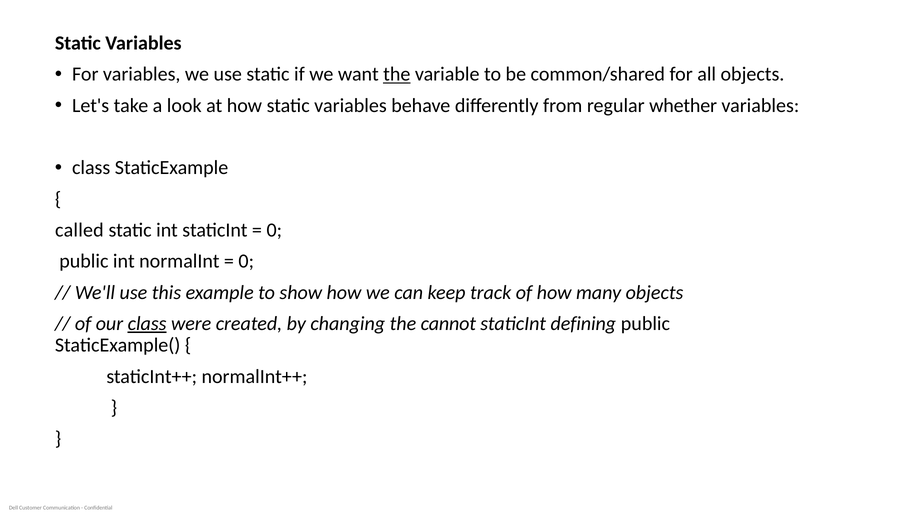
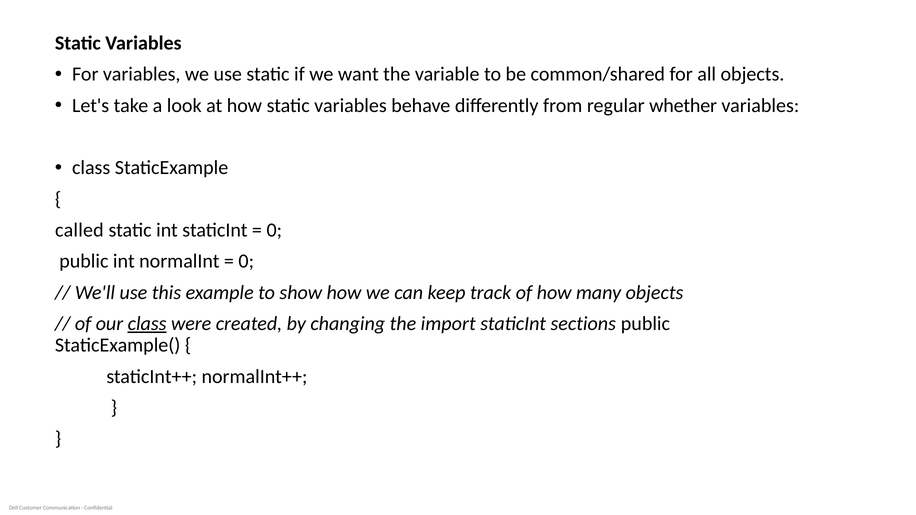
the at (397, 74) underline: present -> none
cannot: cannot -> import
defining: defining -> sections
